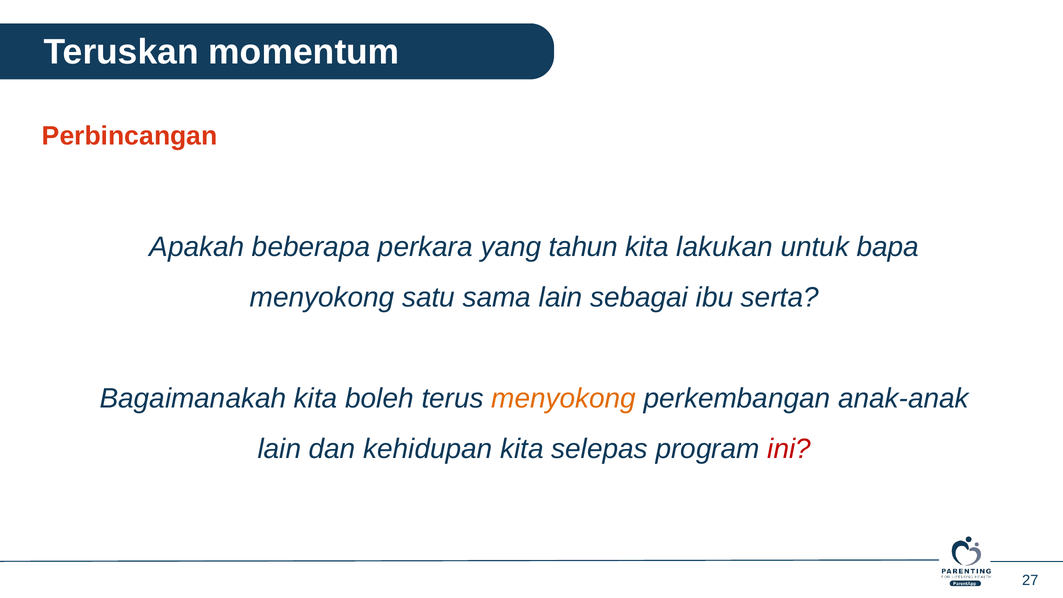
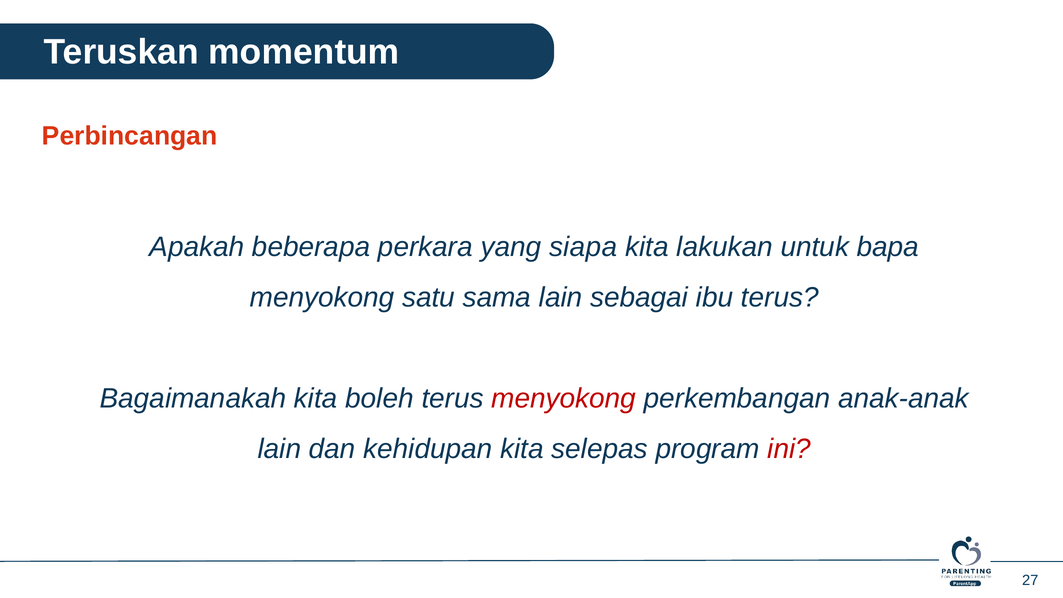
tahun: tahun -> siapa
ibu serta: serta -> terus
menyokong at (564, 399) colour: orange -> red
